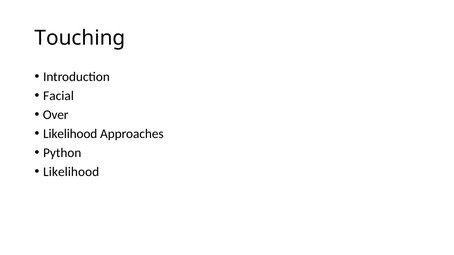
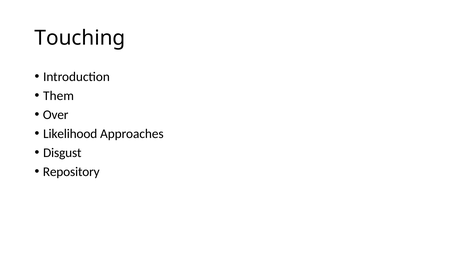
Facial: Facial -> Them
Python: Python -> Disgust
Likelihood at (71, 172): Likelihood -> Repository
